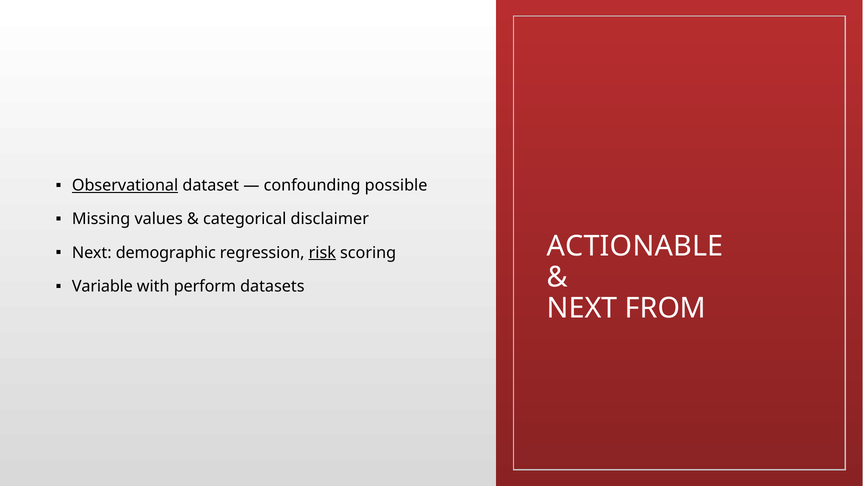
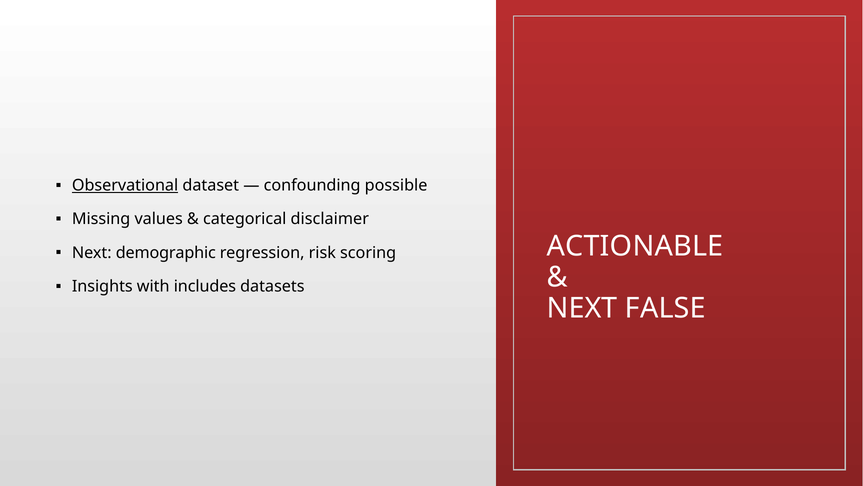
risk underline: present -> none
Variable: Variable -> Insights
perform: perform -> includes
FROM: FROM -> FALSE
